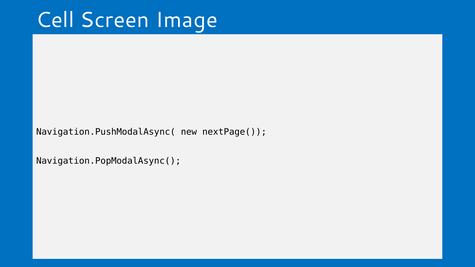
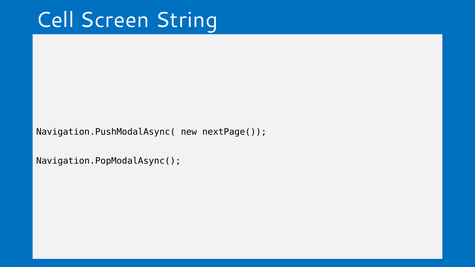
Image: Image -> String
